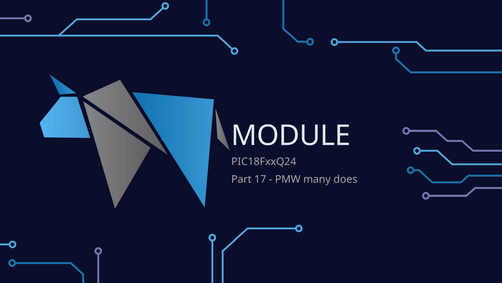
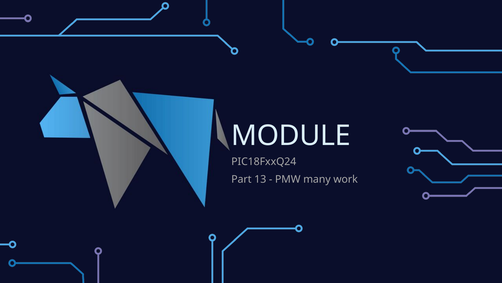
17: 17 -> 13
does: does -> work
